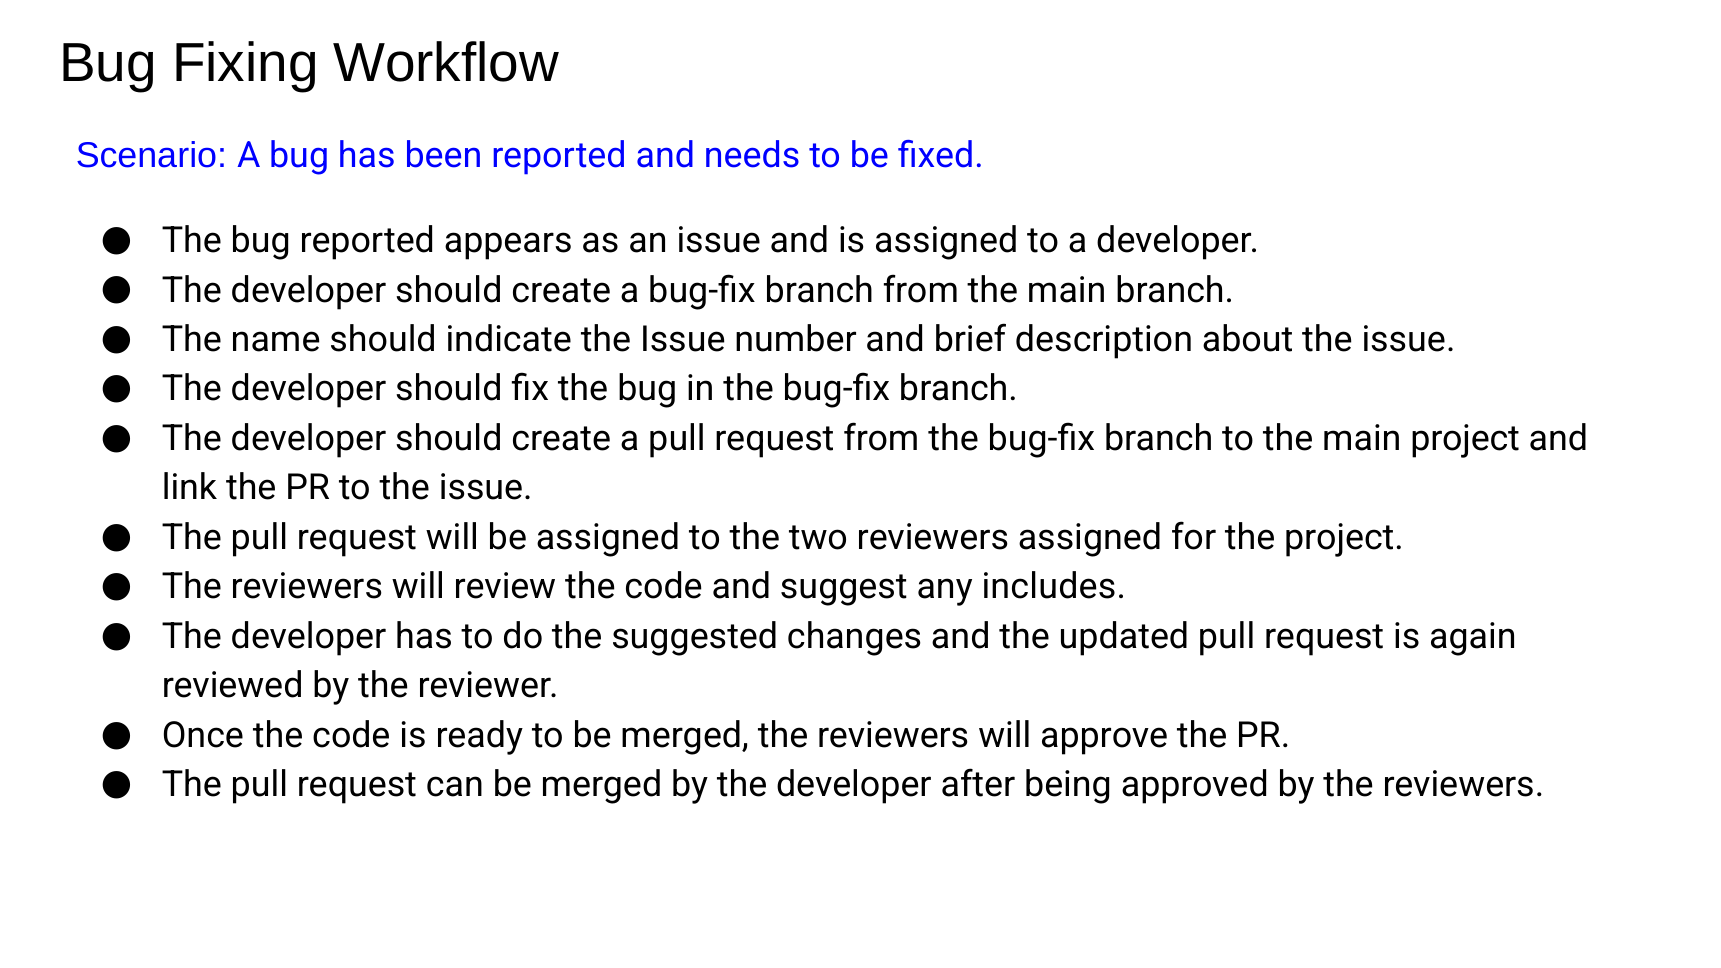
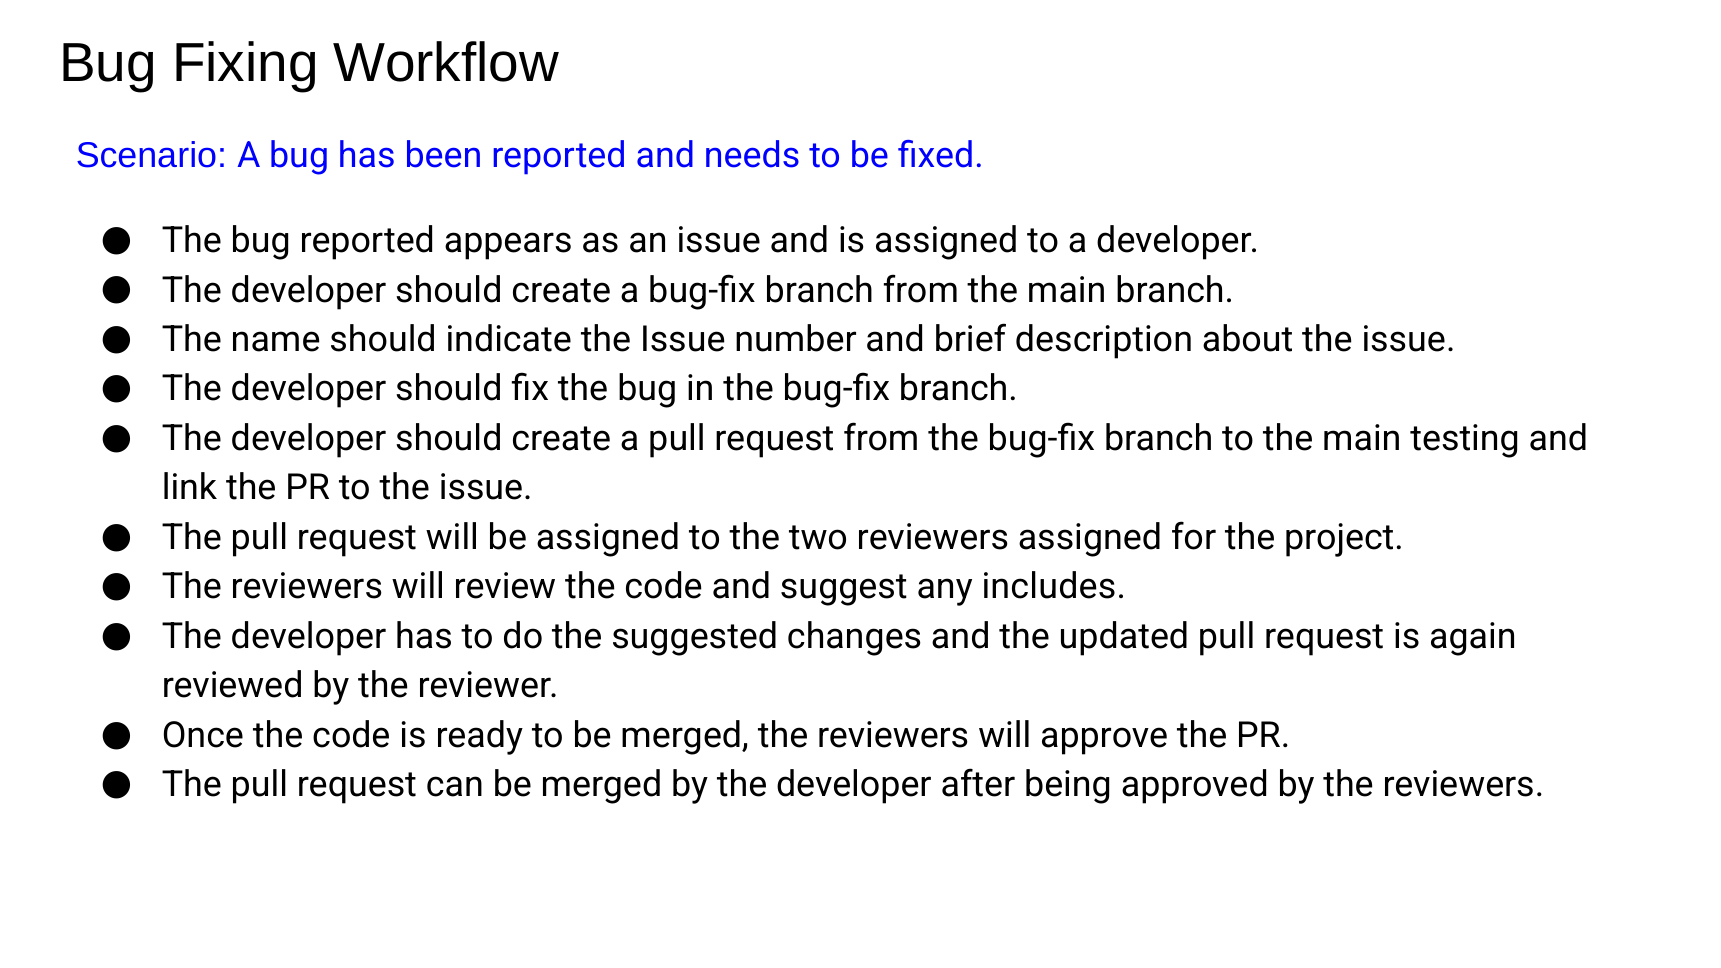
main project: project -> testing
